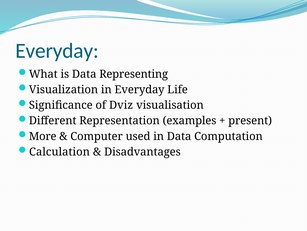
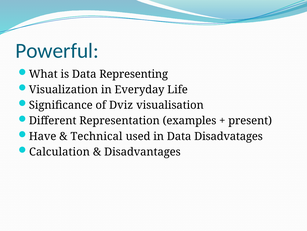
Everyday at (57, 51): Everyday -> Powerful
More: More -> Have
Computer: Computer -> Technical
Computation: Computation -> Disadvatages
